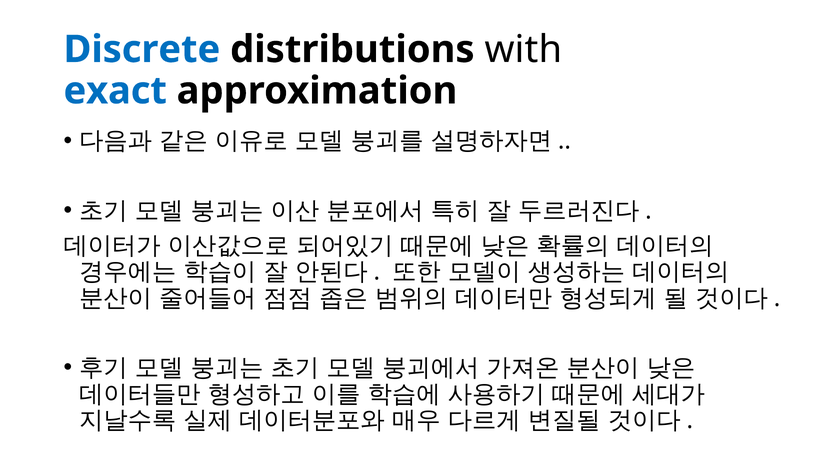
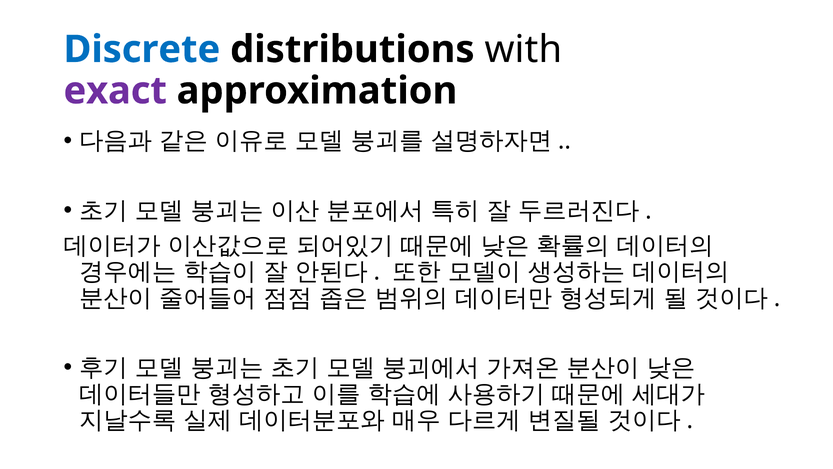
exact colour: blue -> purple
